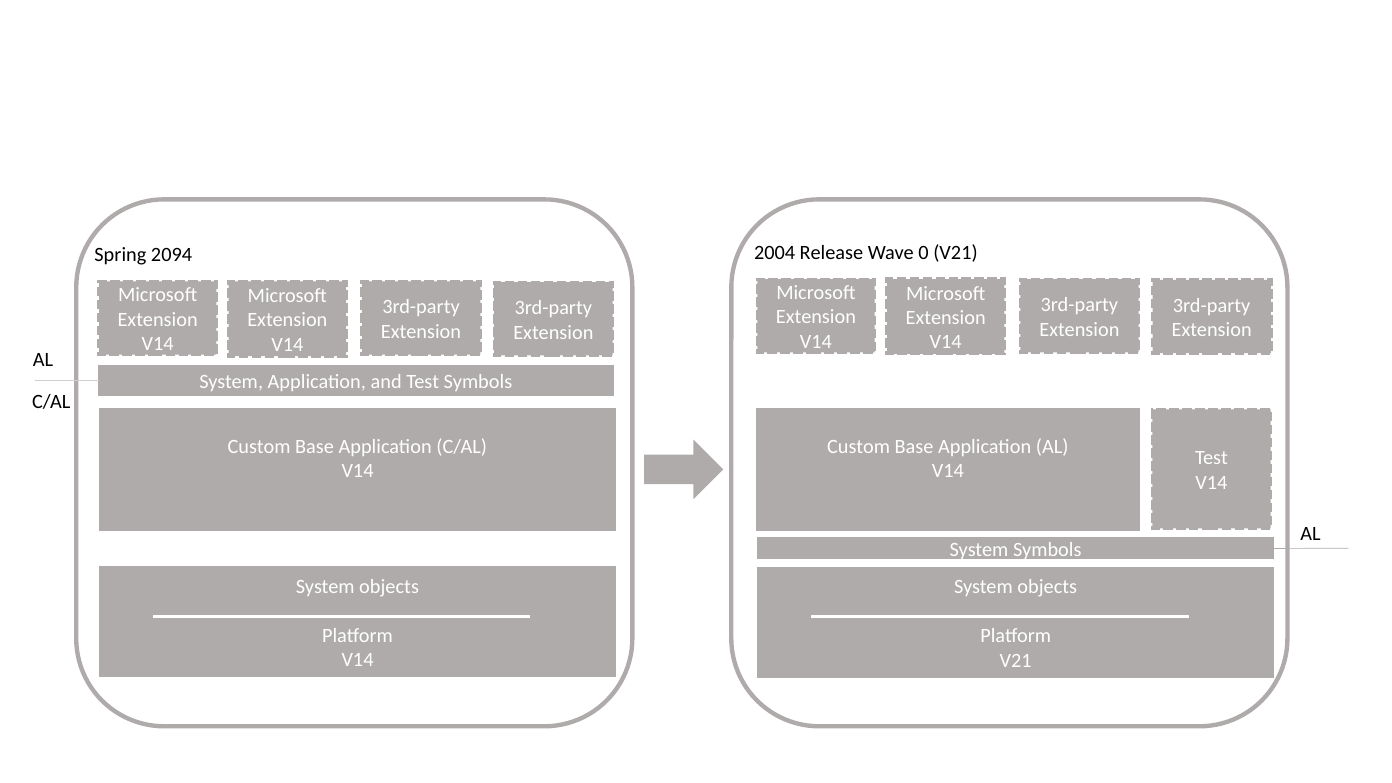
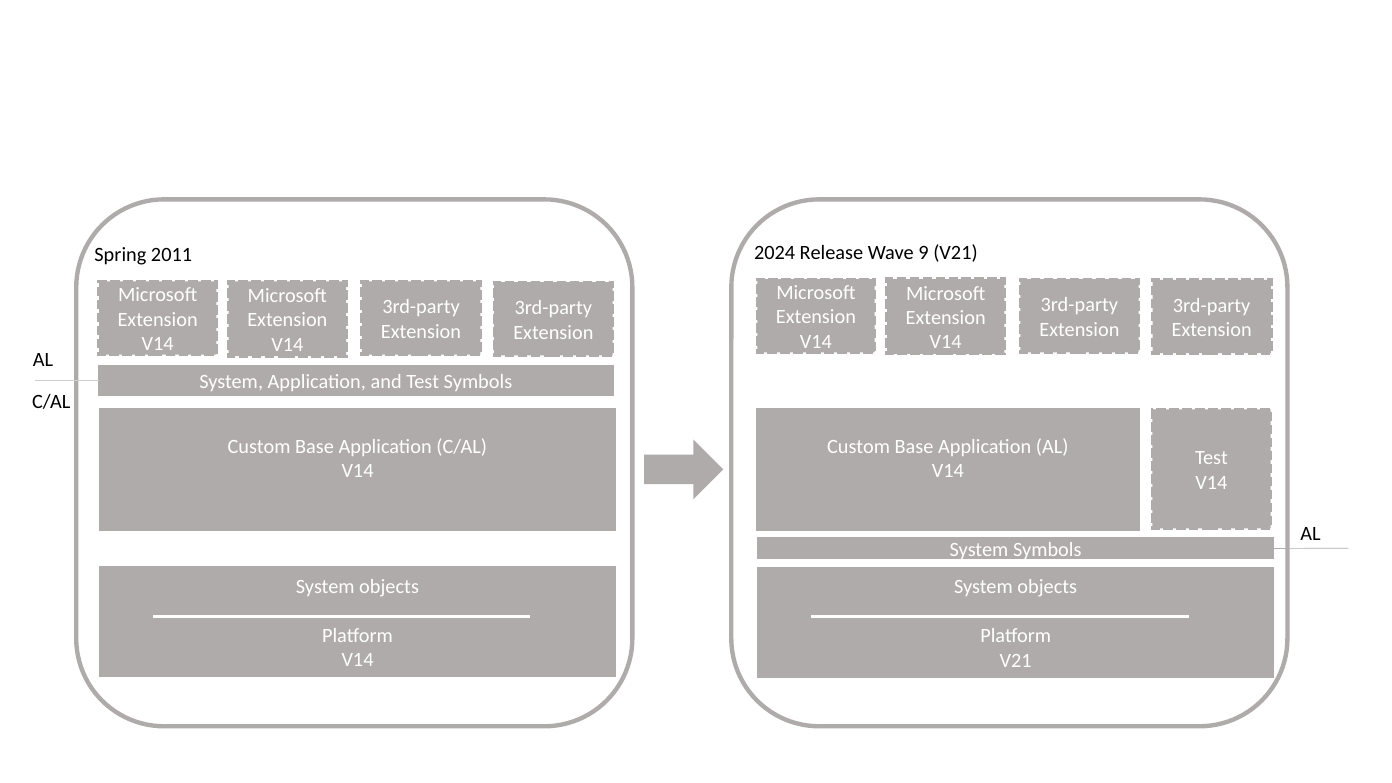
2004: 2004 -> 2024
0: 0 -> 9
2094: 2094 -> 2011
